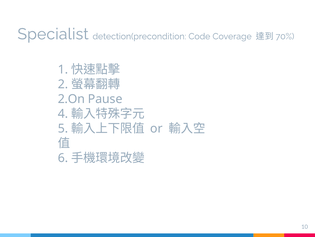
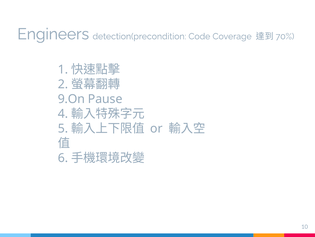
Specialist: Specialist -> Engineers
2.On: 2.On -> 9.On
